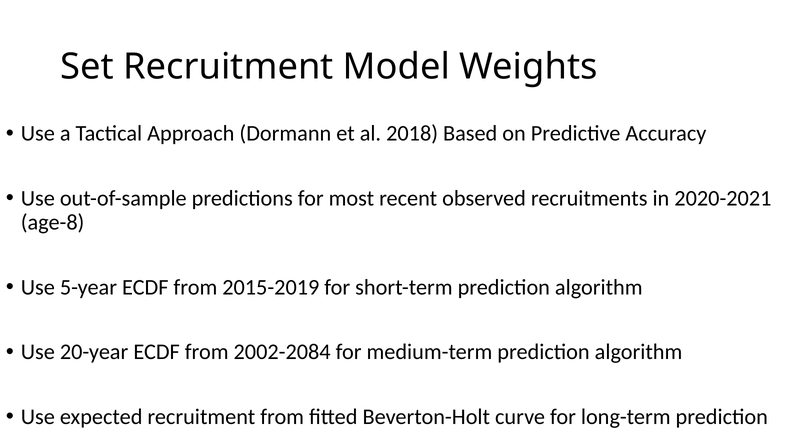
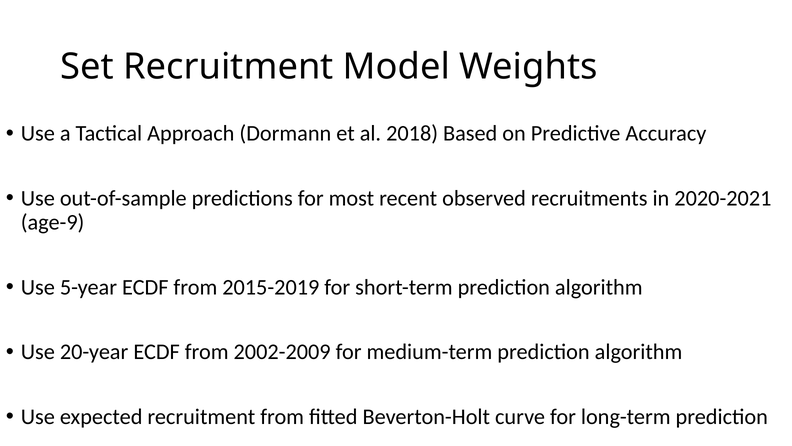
age-8: age-8 -> age-9
2002-2084: 2002-2084 -> 2002-2009
